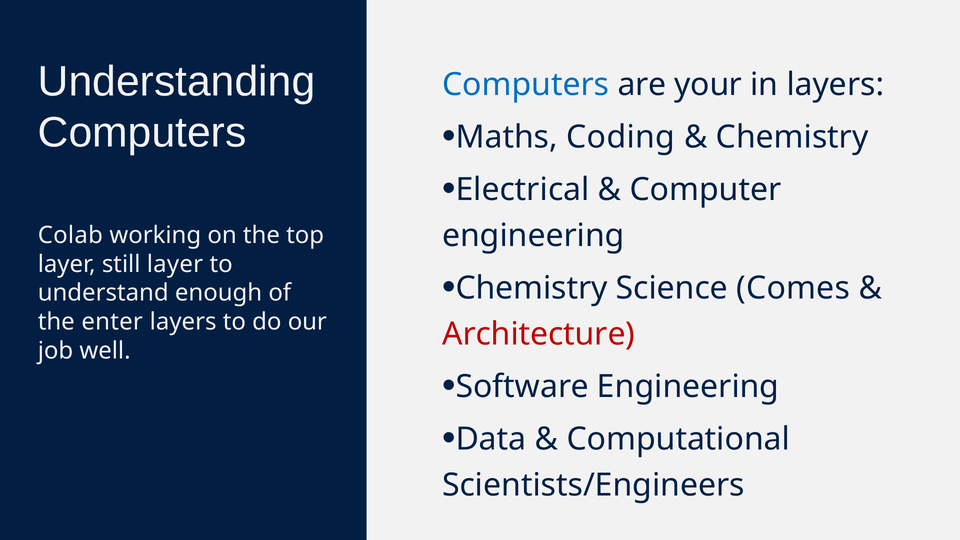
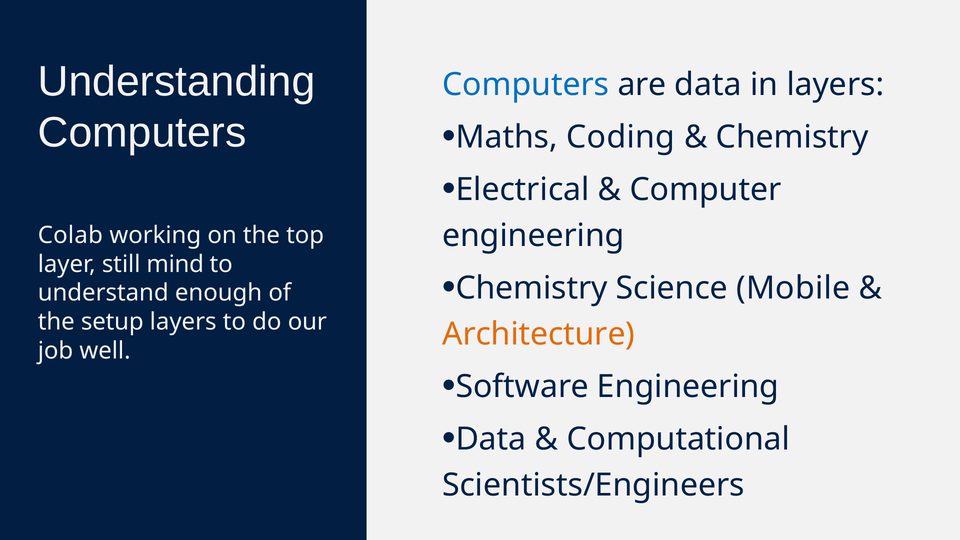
are your: your -> data
still layer: layer -> mind
Comes: Comes -> Mobile
enter: enter -> setup
Architecture colour: red -> orange
